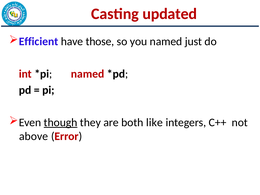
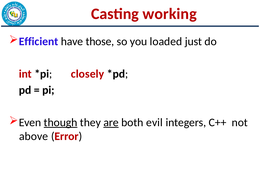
updated: updated -> working
you named: named -> loaded
named at (88, 74): named -> closely
are underline: none -> present
like: like -> evil
